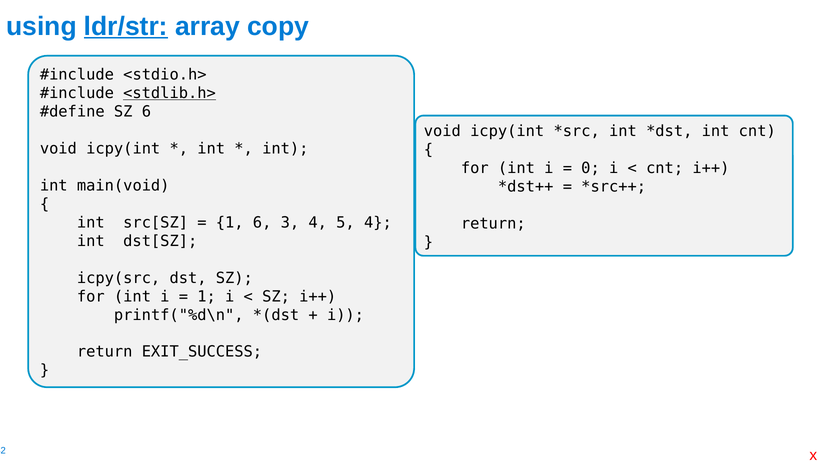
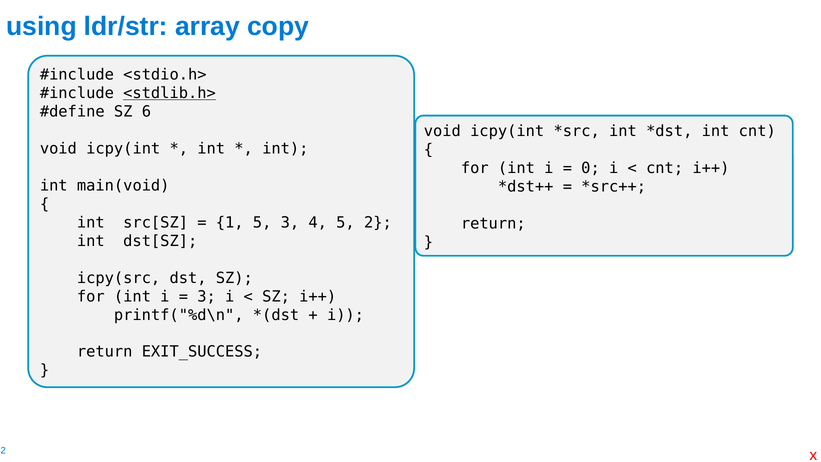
ldr/str underline: present -> none
1 6: 6 -> 5
5 4: 4 -> 2
1 at (207, 296): 1 -> 3
